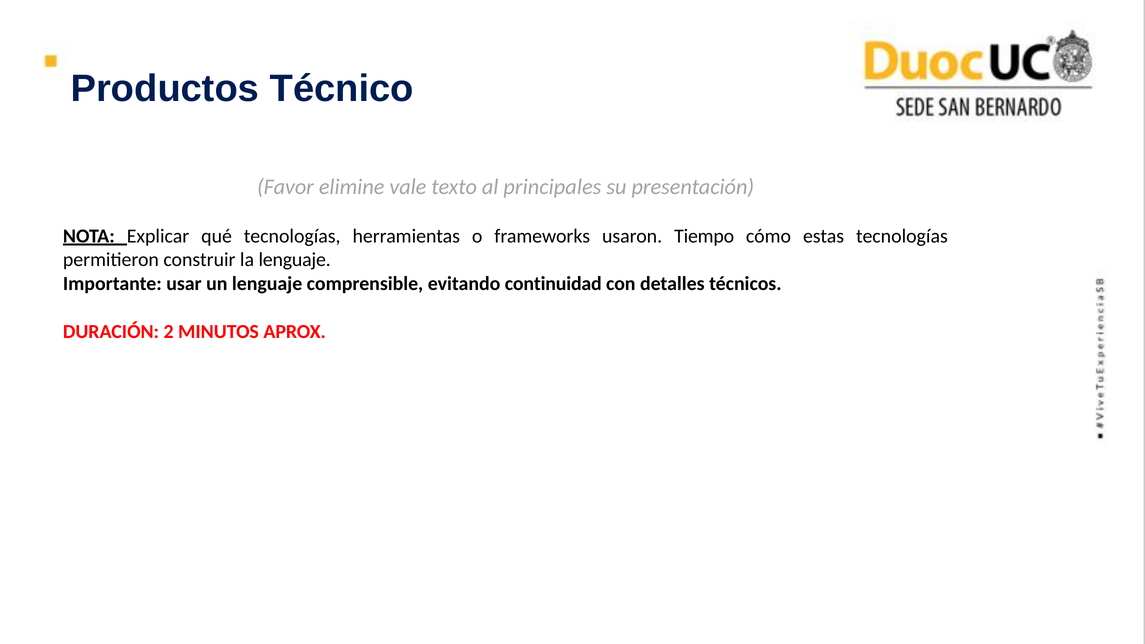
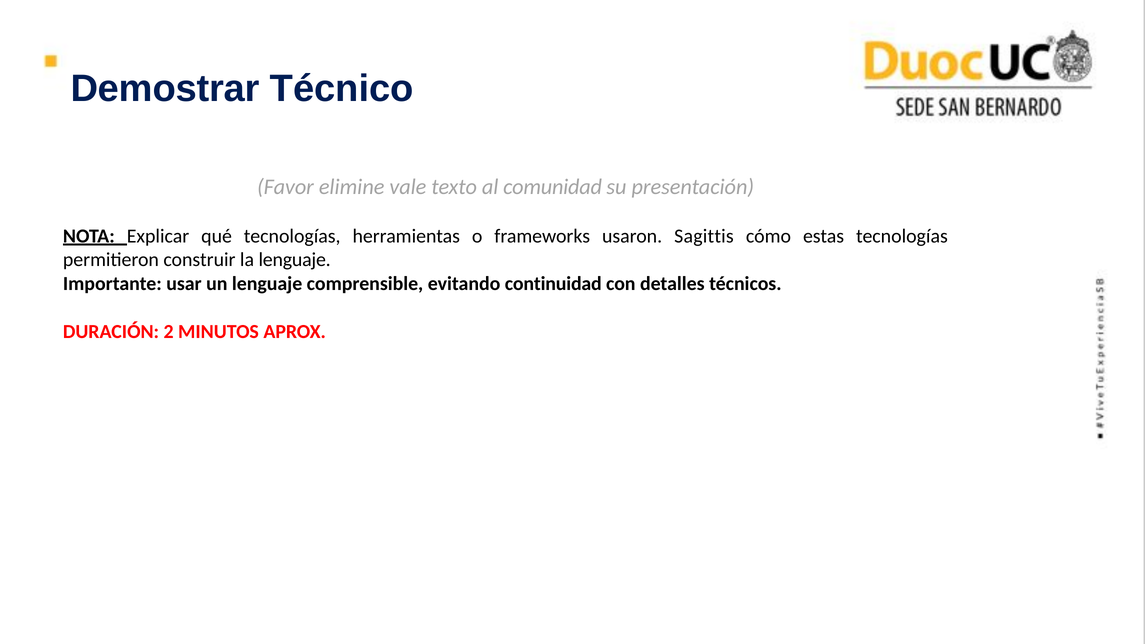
Productos: Productos -> Demostrar
principales: principales -> comunidad
Tiempo: Tiempo -> Sagittis
